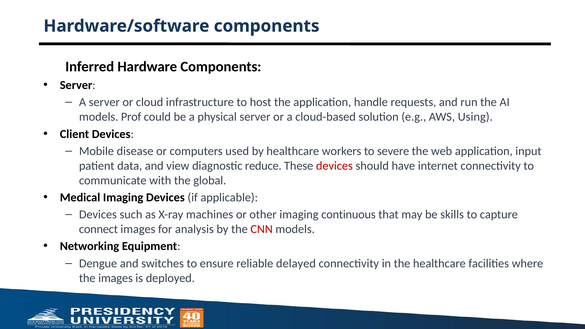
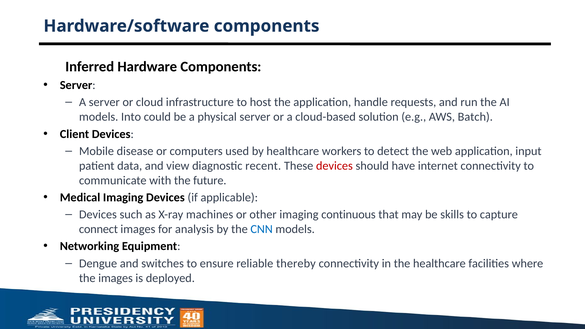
Prof: Prof -> Into
Using: Using -> Batch
severe: severe -> detect
reduce: reduce -> recent
global: global -> future
CNN colour: red -> blue
delayed: delayed -> thereby
